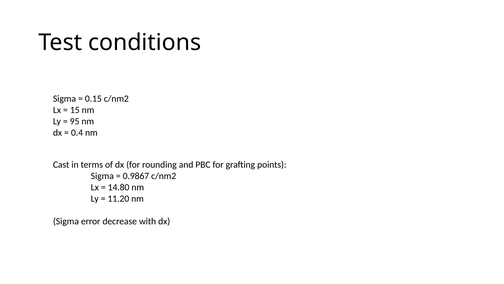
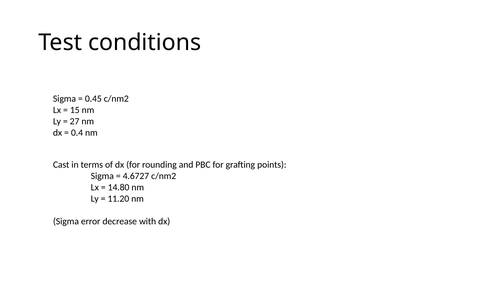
0.15: 0.15 -> 0.45
95: 95 -> 27
0.9867: 0.9867 -> 4.6727
